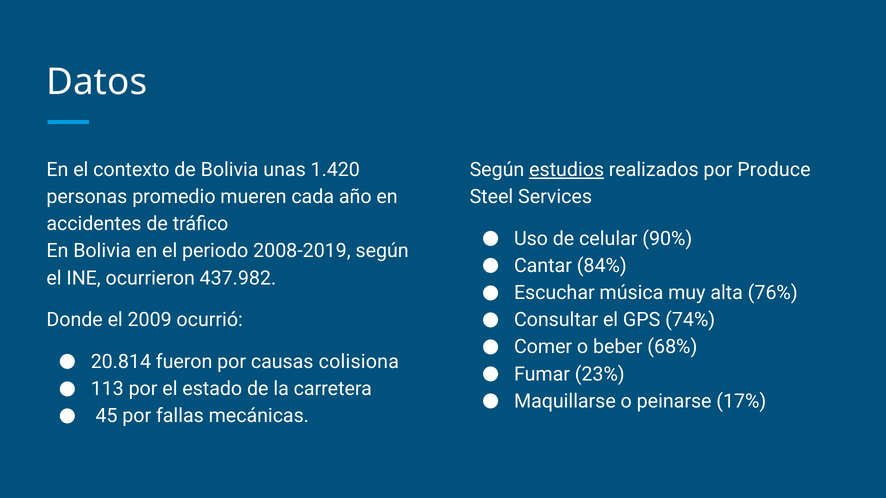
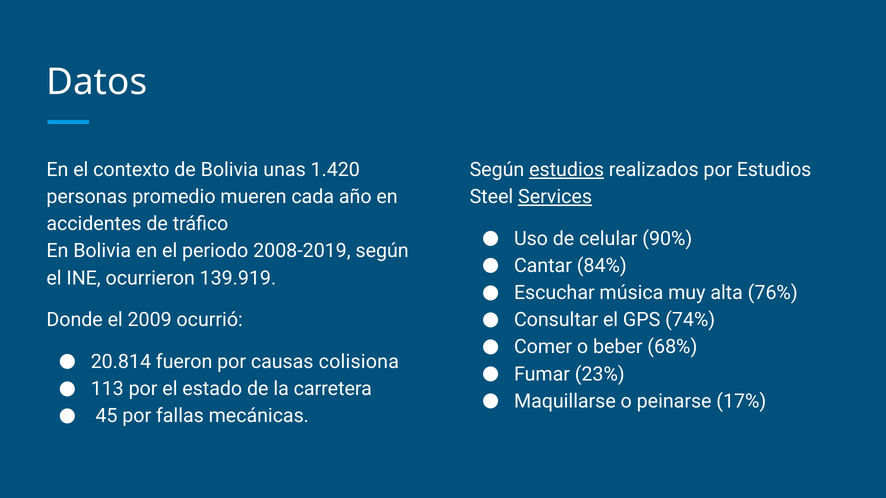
por Produce: Produce -> Estudios
Services underline: none -> present
437.982: 437.982 -> 139.919
